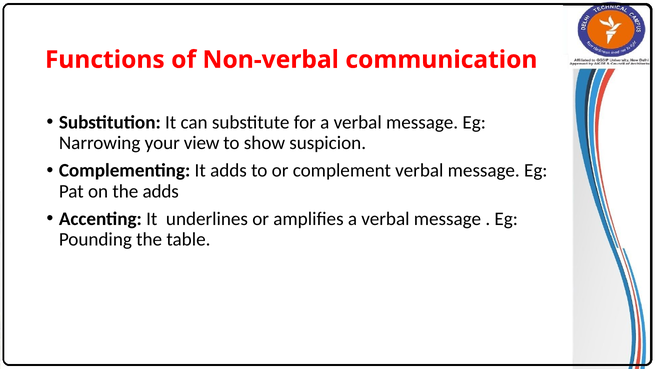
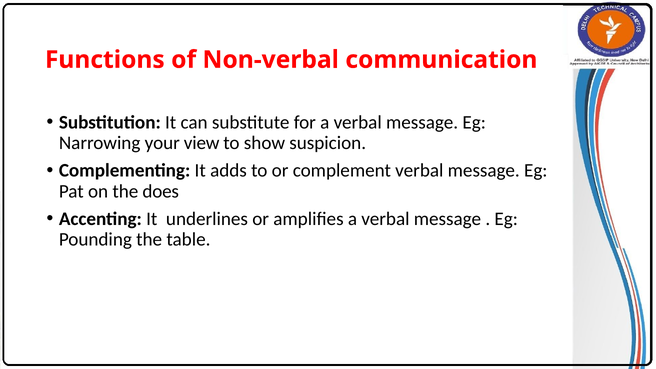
the adds: adds -> does
